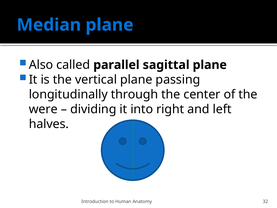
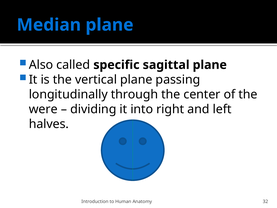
parallel: parallel -> specific
